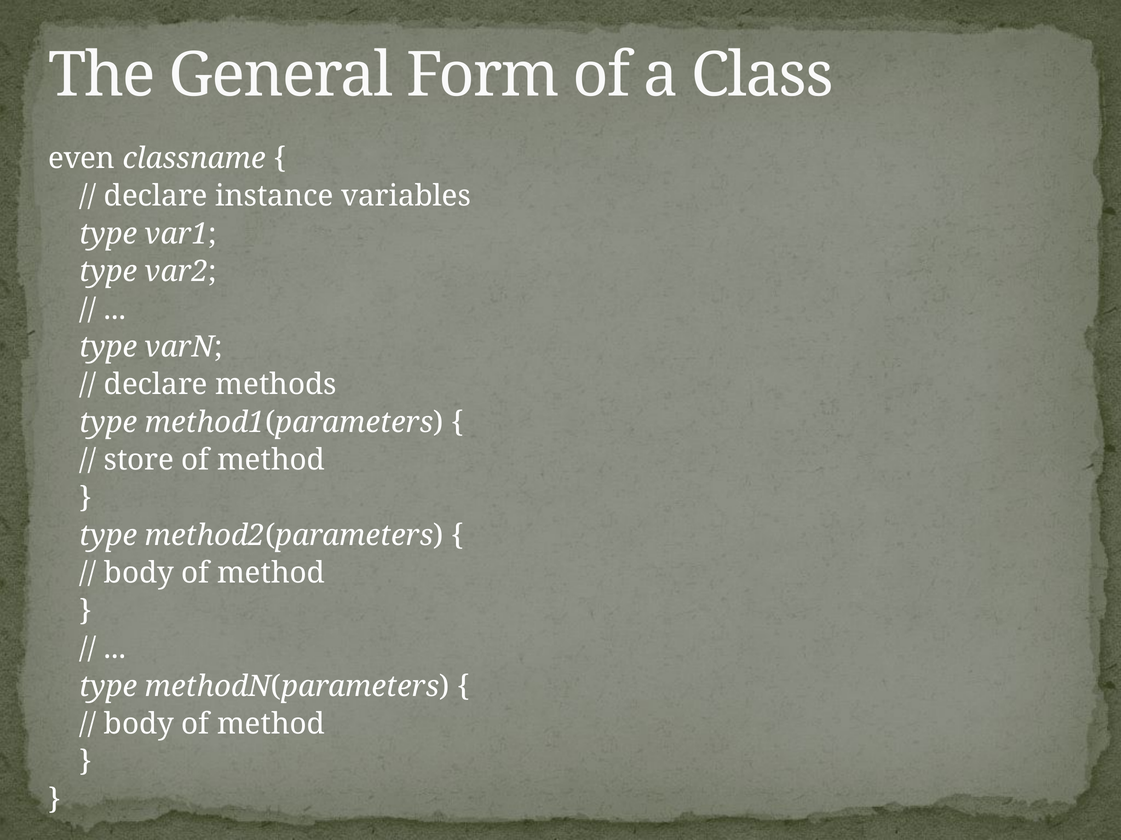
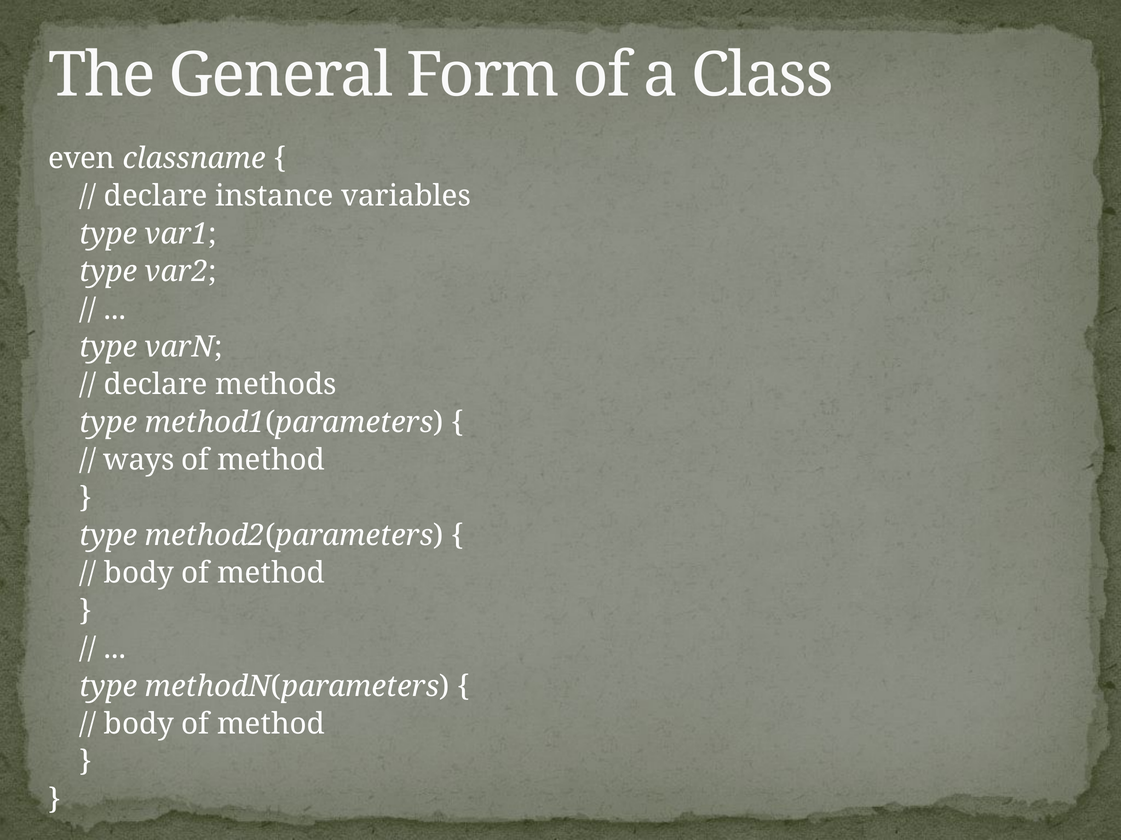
store: store -> ways
